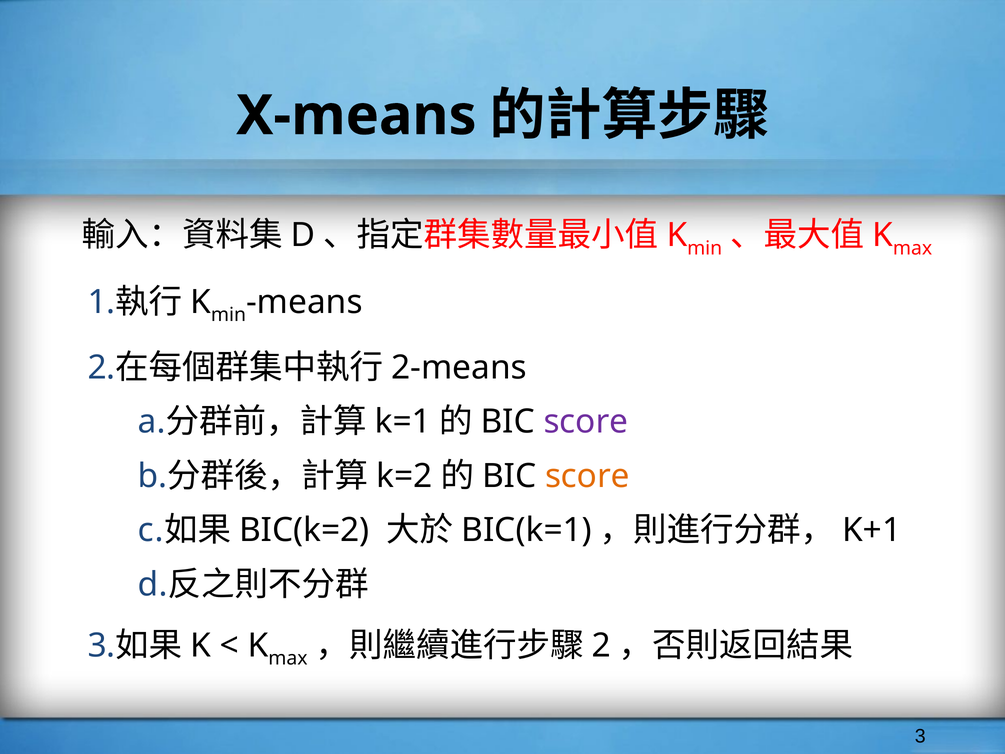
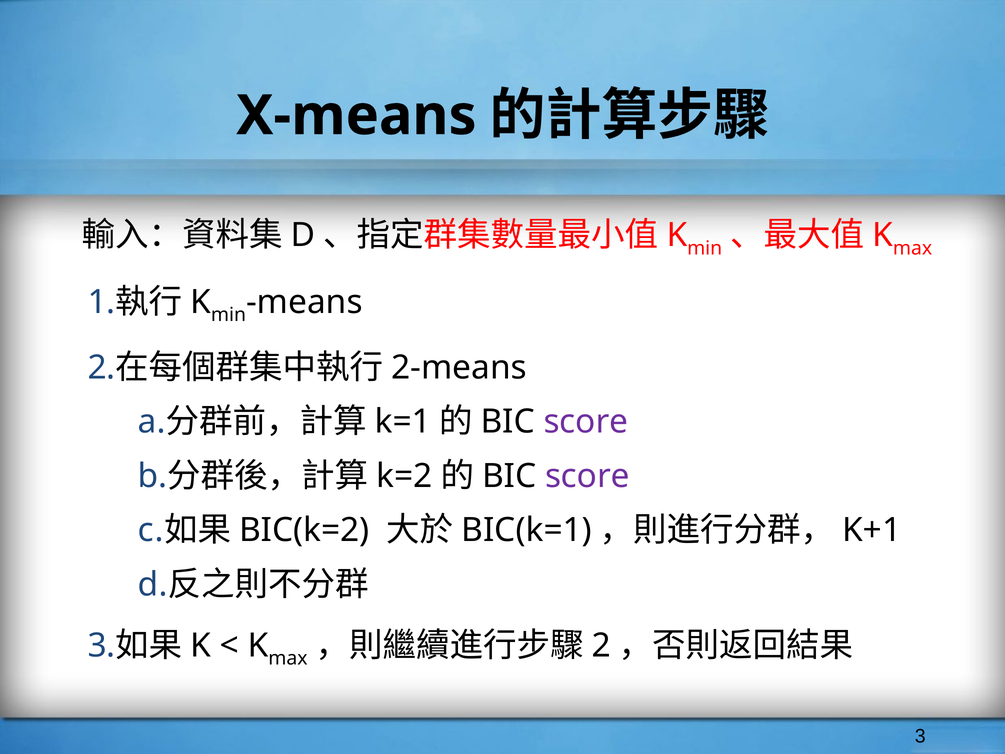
score at (587, 476) colour: orange -> purple
